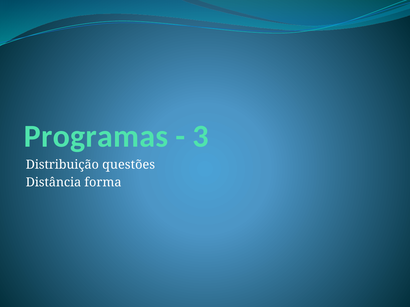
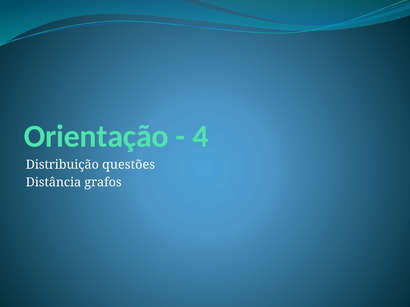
Programas: Programas -> Orientação
3: 3 -> 4
forma: forma -> grafos
